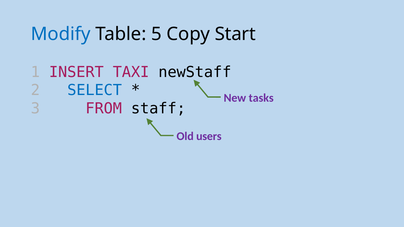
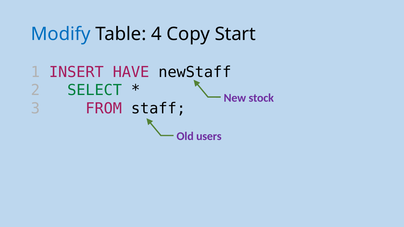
5: 5 -> 4
TAXI: TAXI -> HAVE
SELECT colour: blue -> green
tasks: tasks -> stock
